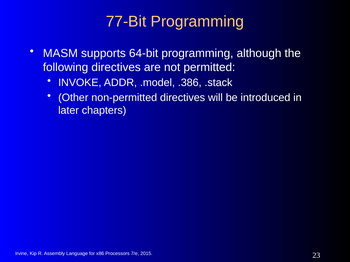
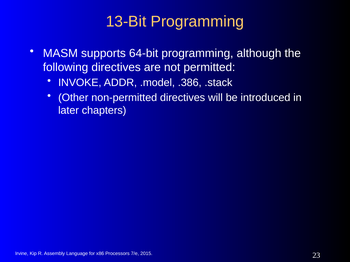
77-Bit: 77-Bit -> 13-Bit
